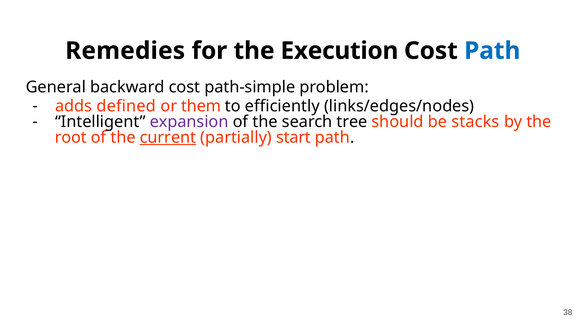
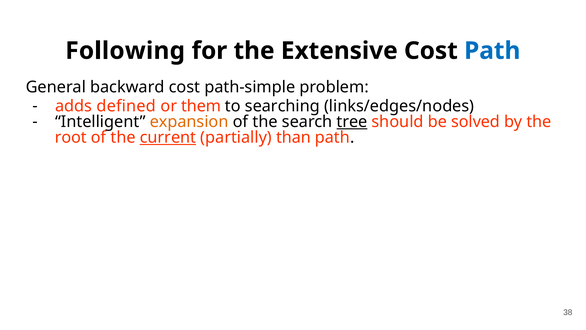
Remedies: Remedies -> Following
Execution: Execution -> Extensive
efficiently: efficiently -> searching
expansion colour: purple -> orange
tree underline: none -> present
stacks: stacks -> solved
start: start -> than
